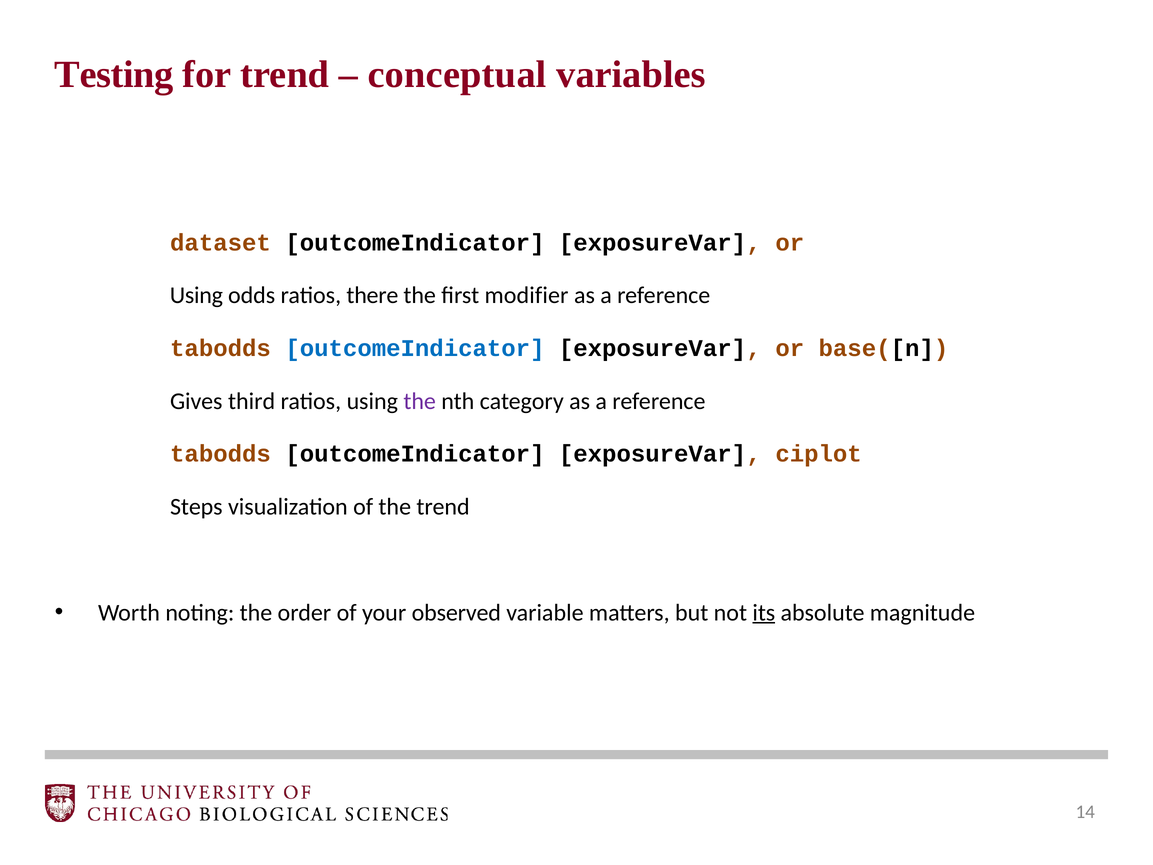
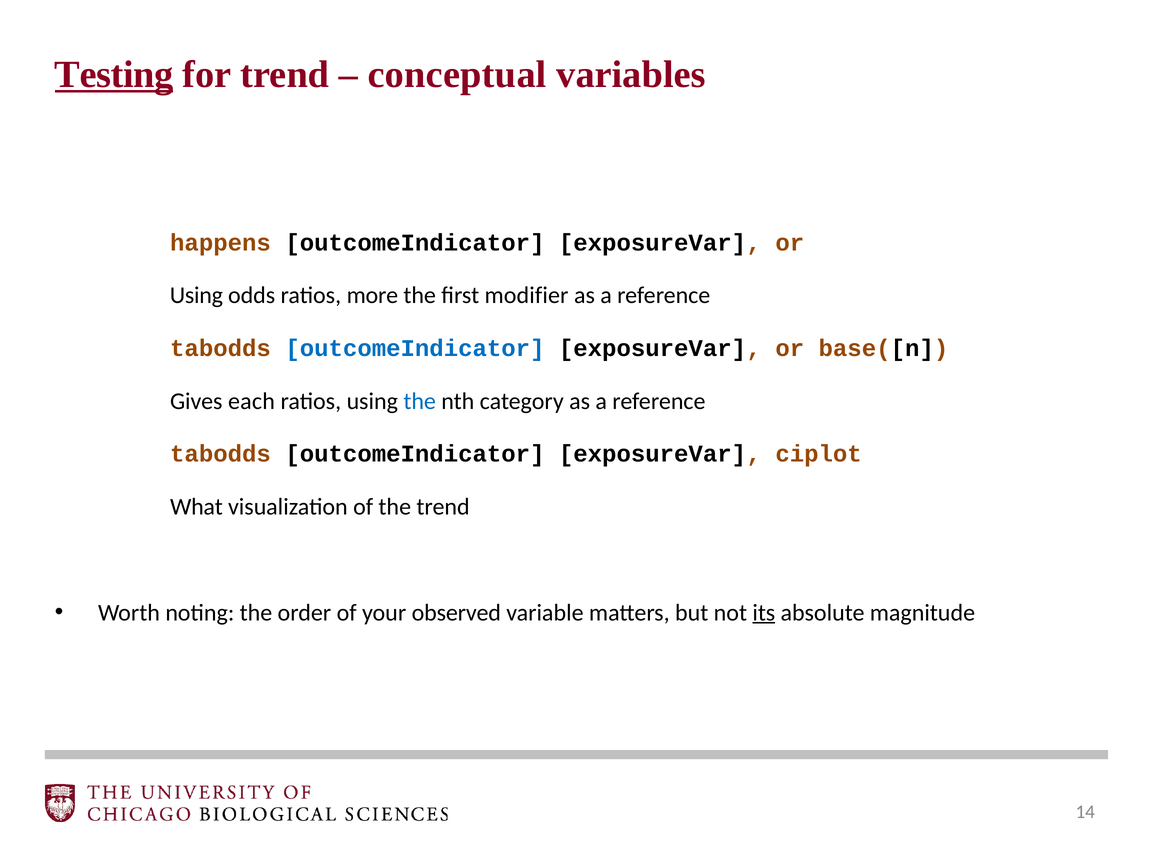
Testing underline: none -> present
dataset: dataset -> happens
there: there -> more
third: third -> each
the at (420, 401) colour: purple -> blue
Steps: Steps -> What
